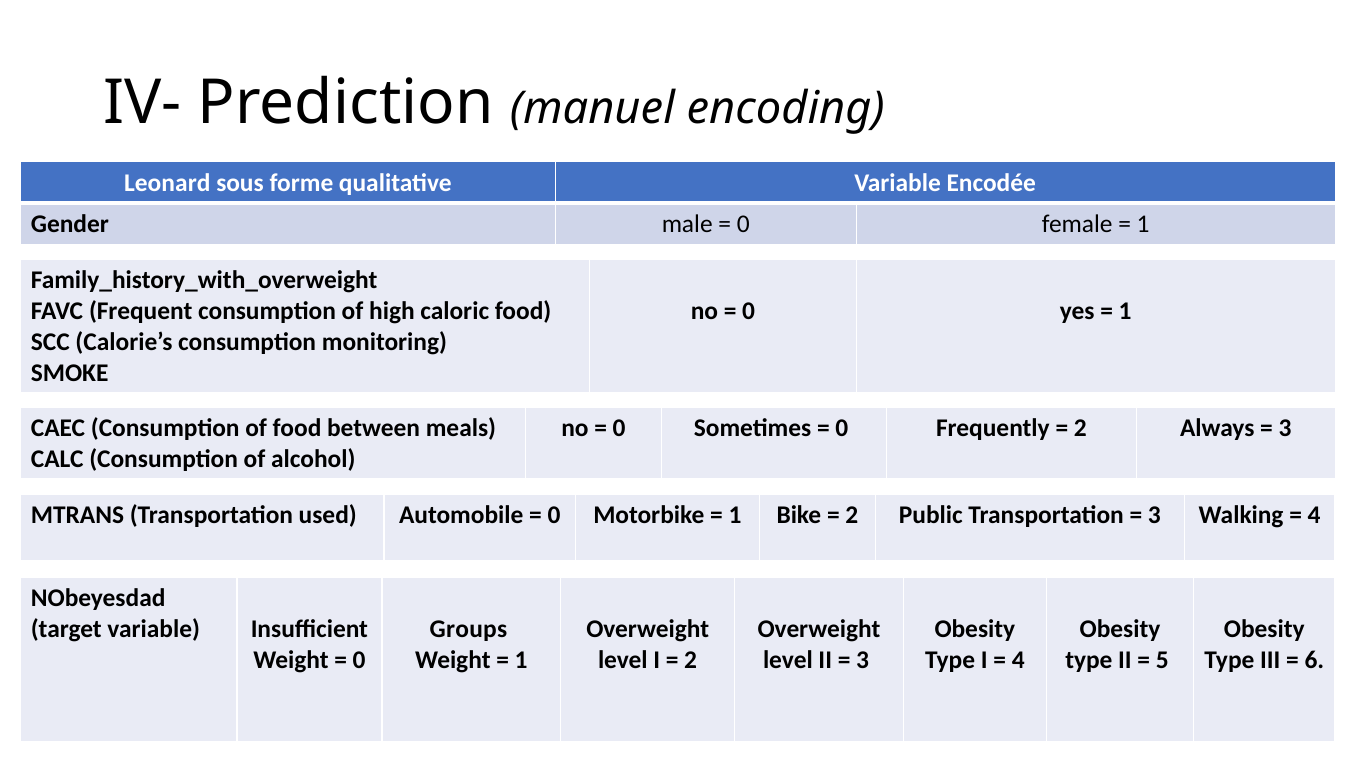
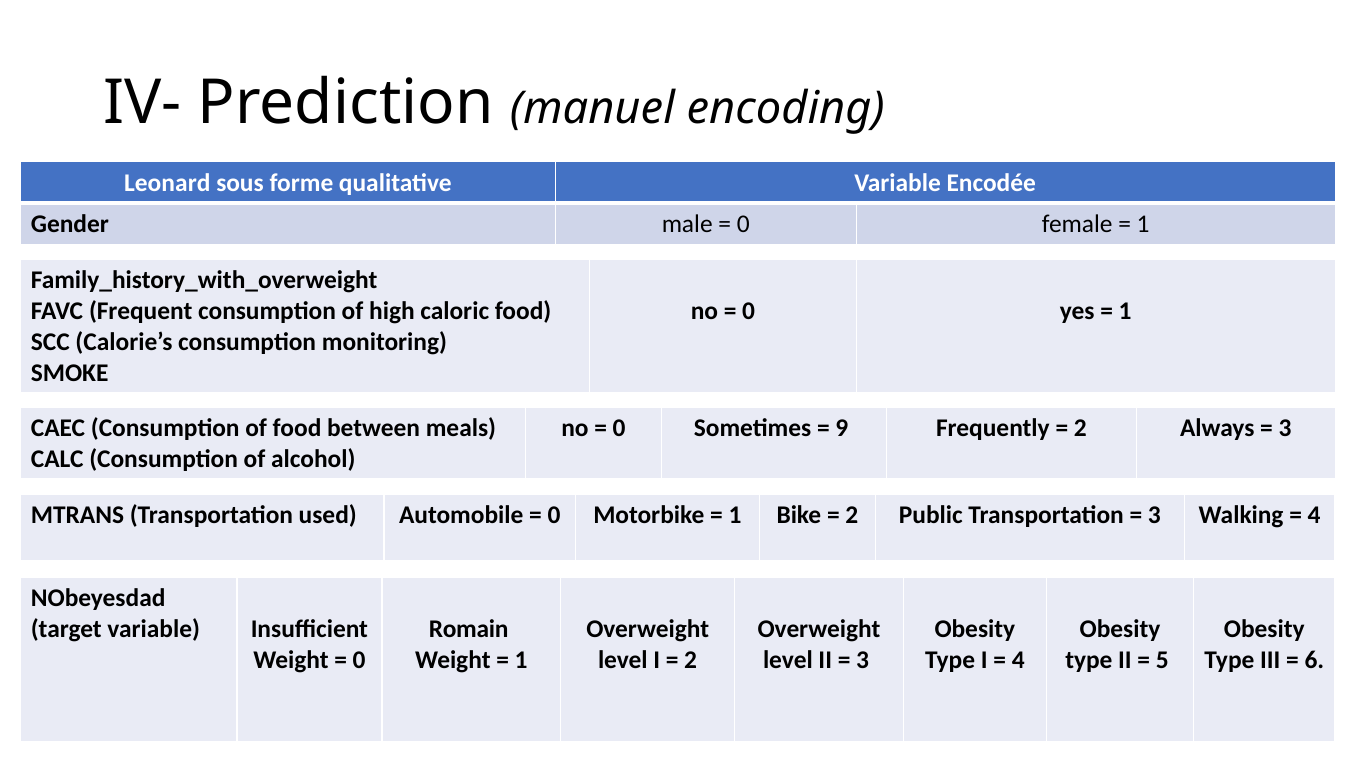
0 at (842, 428): 0 -> 9
Groups: Groups -> Romain
